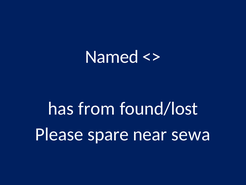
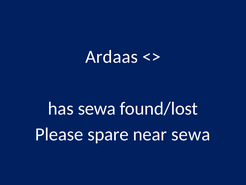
Named: Named -> Ardaas
has from: from -> sewa
